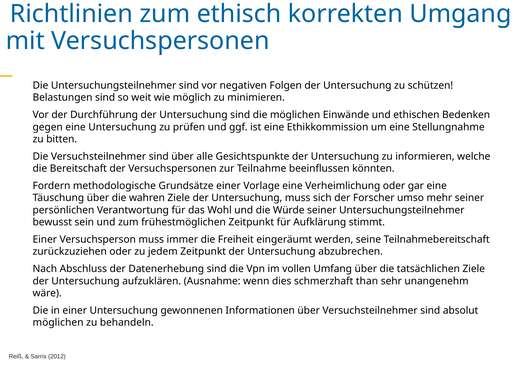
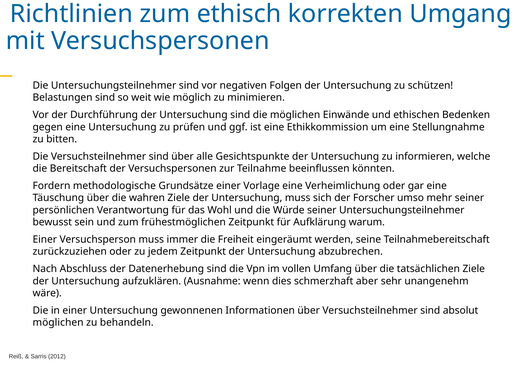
stimmt: stimmt -> warum
than: than -> aber
